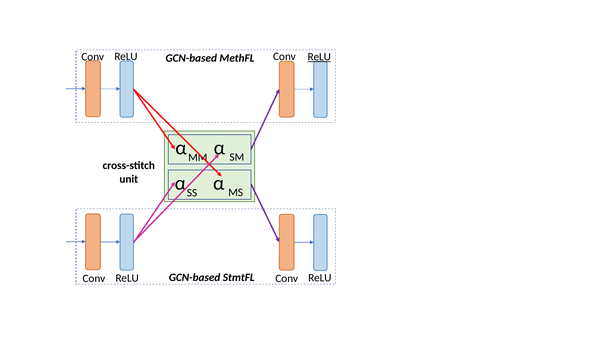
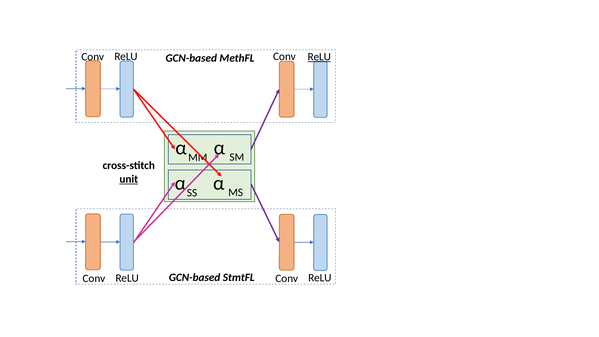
unit underline: none -> present
